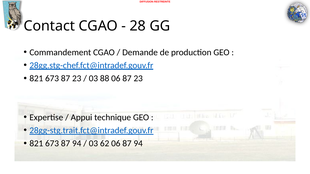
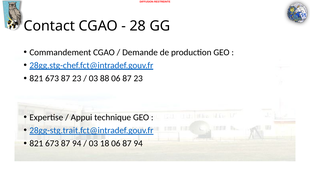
62: 62 -> 18
